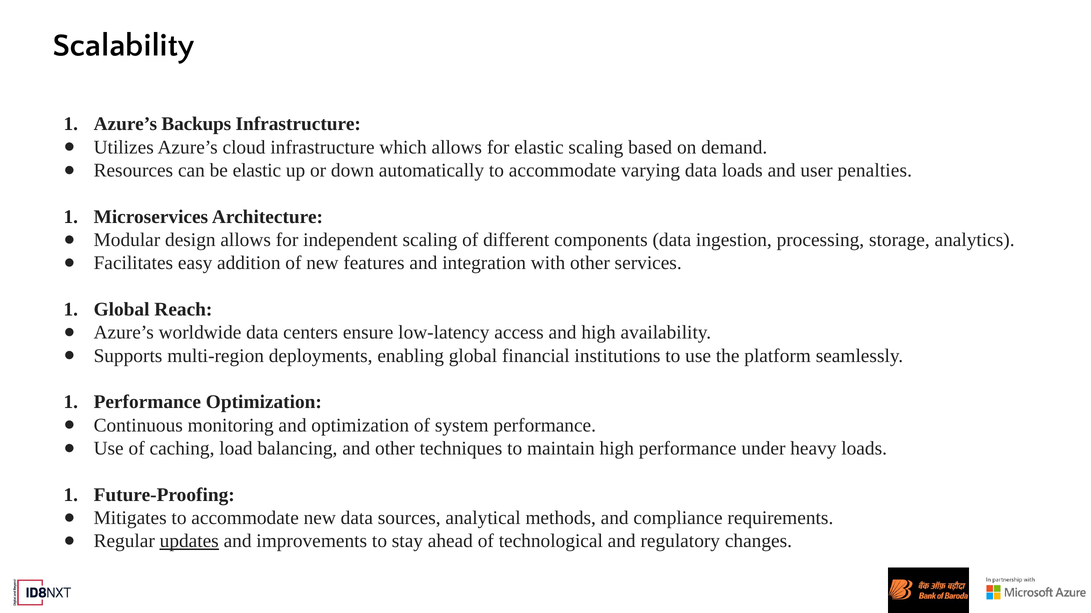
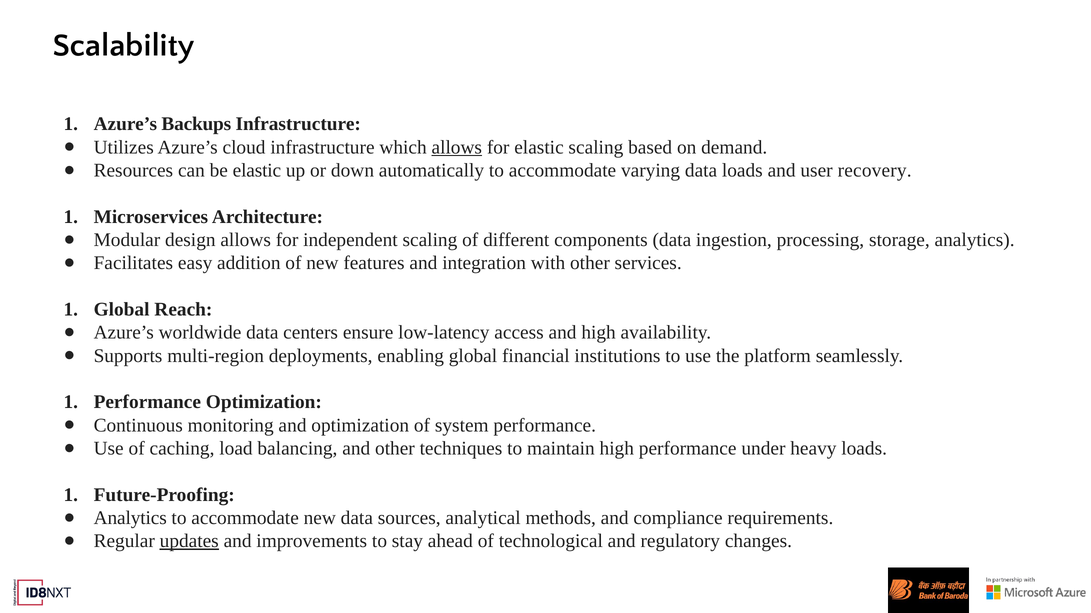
allows at (457, 147) underline: none -> present
penalties: penalties -> recovery
Mitigates at (130, 518): Mitigates -> Analytics
